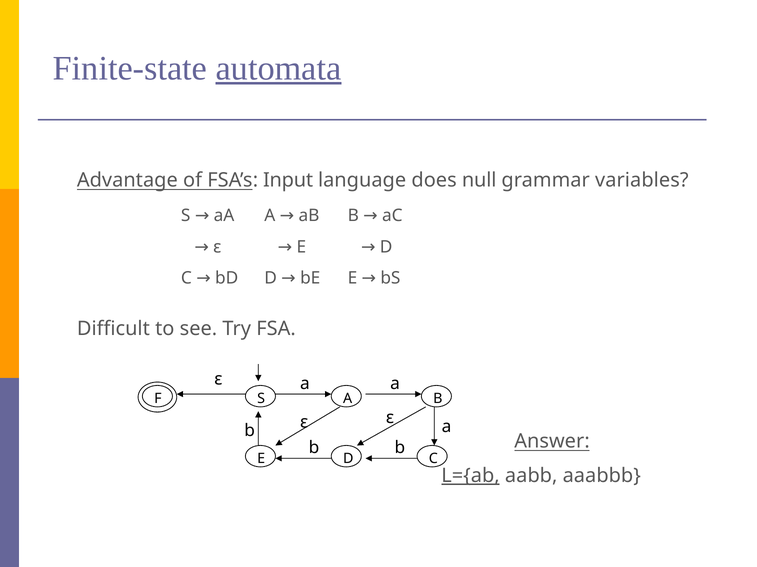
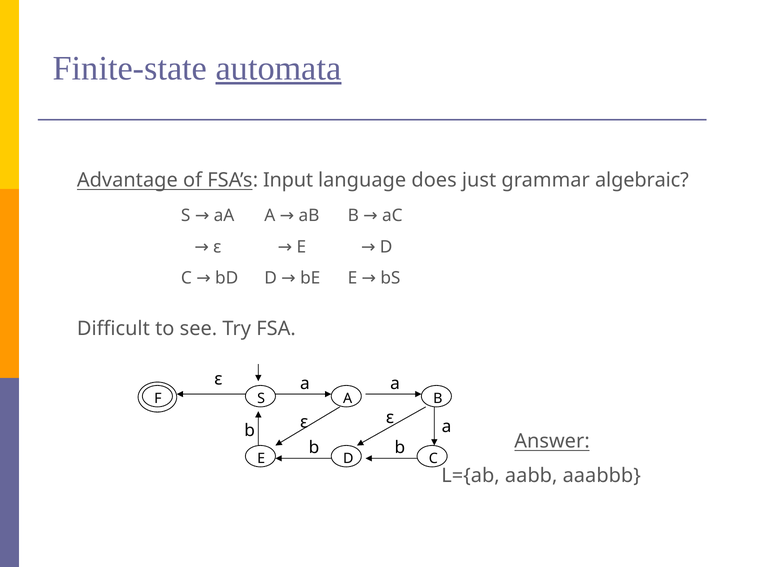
null: null -> just
variables: variables -> algebraic
L={ab underline: present -> none
